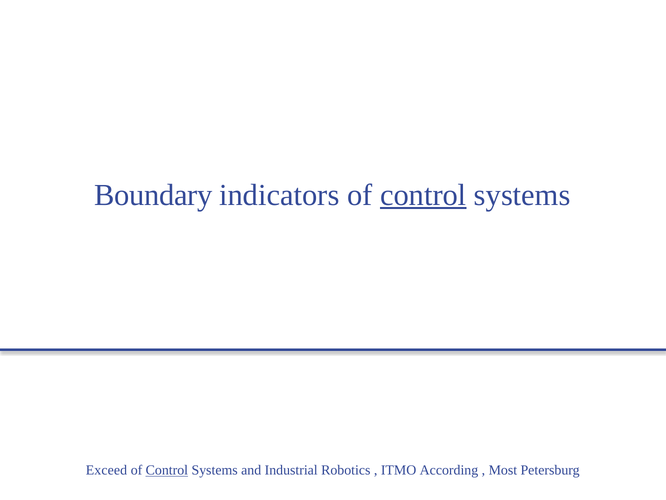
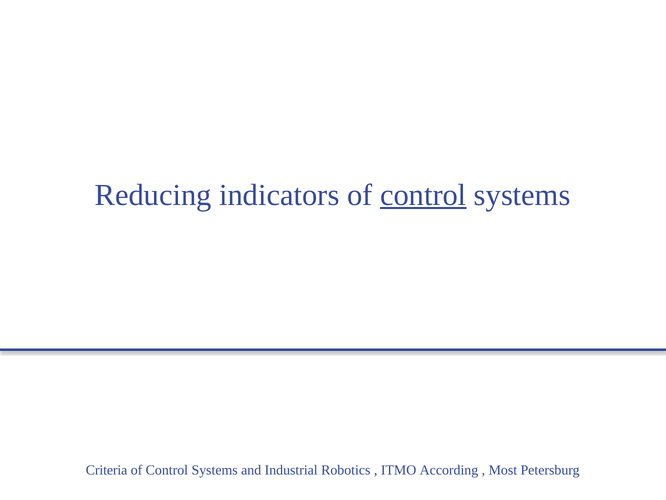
Boundary: Boundary -> Reducing
Exceed: Exceed -> Criteria
Control at (167, 470) underline: present -> none
